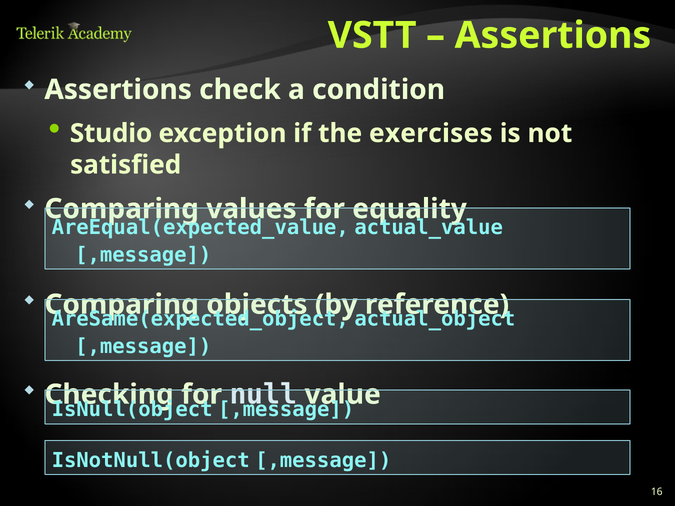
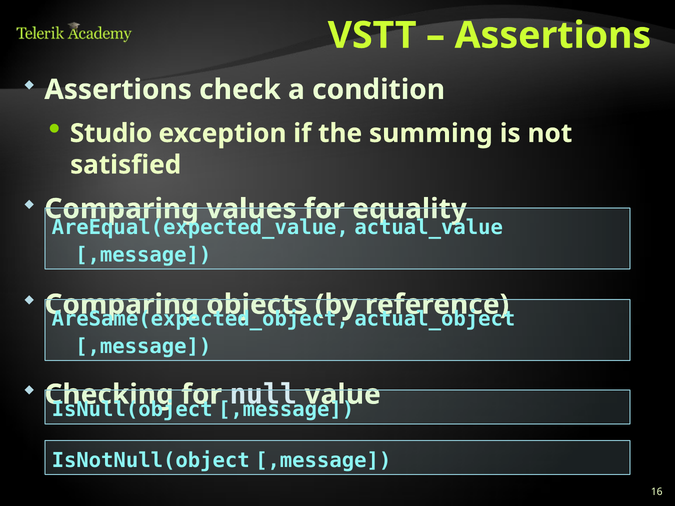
exercises: exercises -> summing
